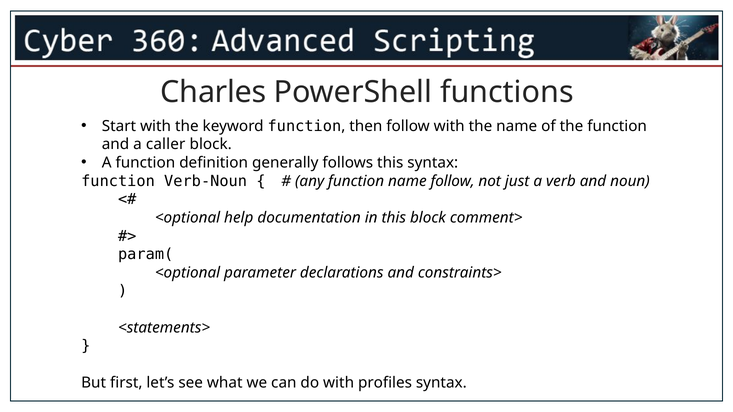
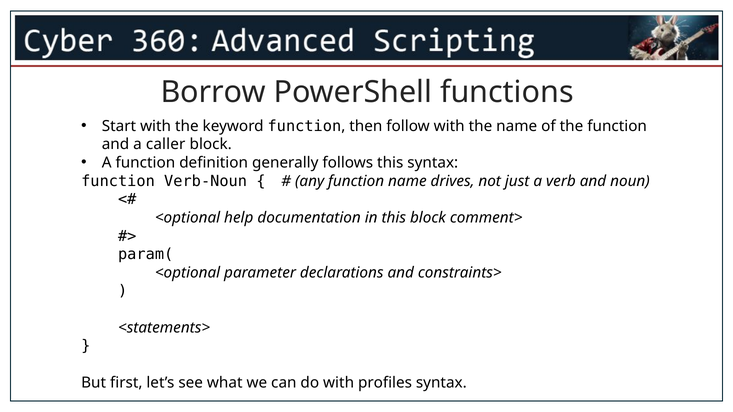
Charles: Charles -> Borrow
name follow: follow -> drives
